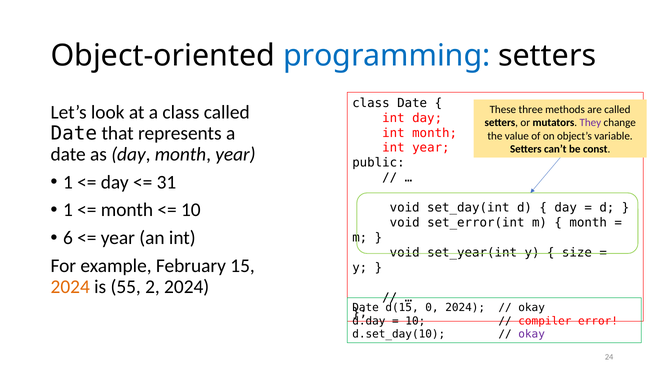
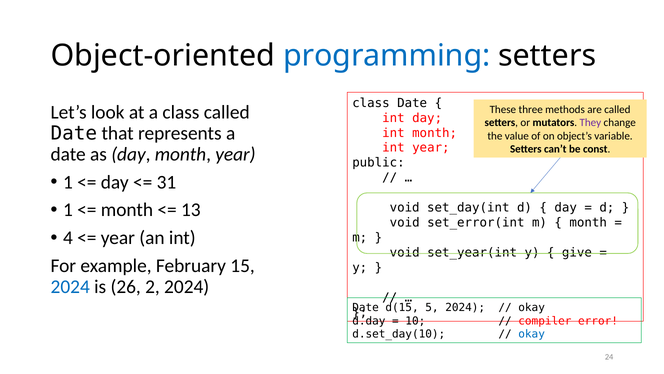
10 at (191, 210): 10 -> 13
6: 6 -> 4
size: size -> give
2024 at (70, 286) colour: orange -> blue
55: 55 -> 26
0: 0 -> 5
okay at (532, 334) colour: purple -> blue
